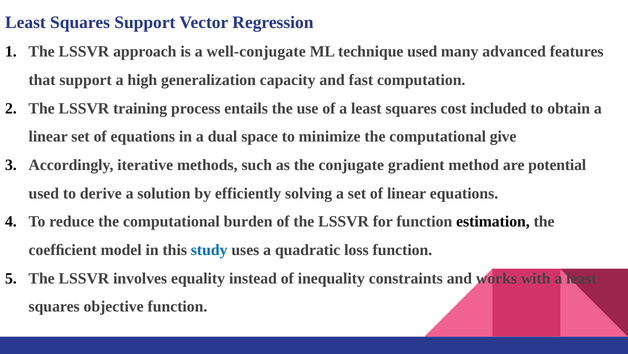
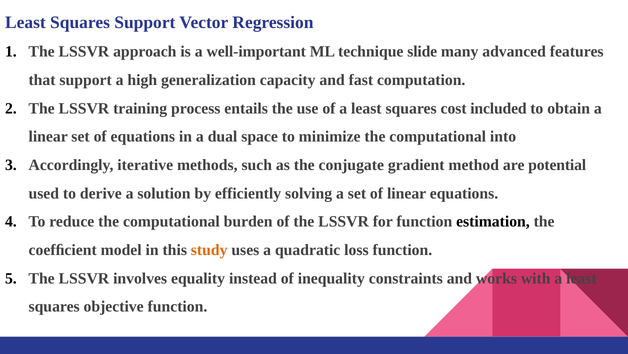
well-conjugate: well-conjugate -> well-important
technique used: used -> slide
give: give -> into
study colour: blue -> orange
